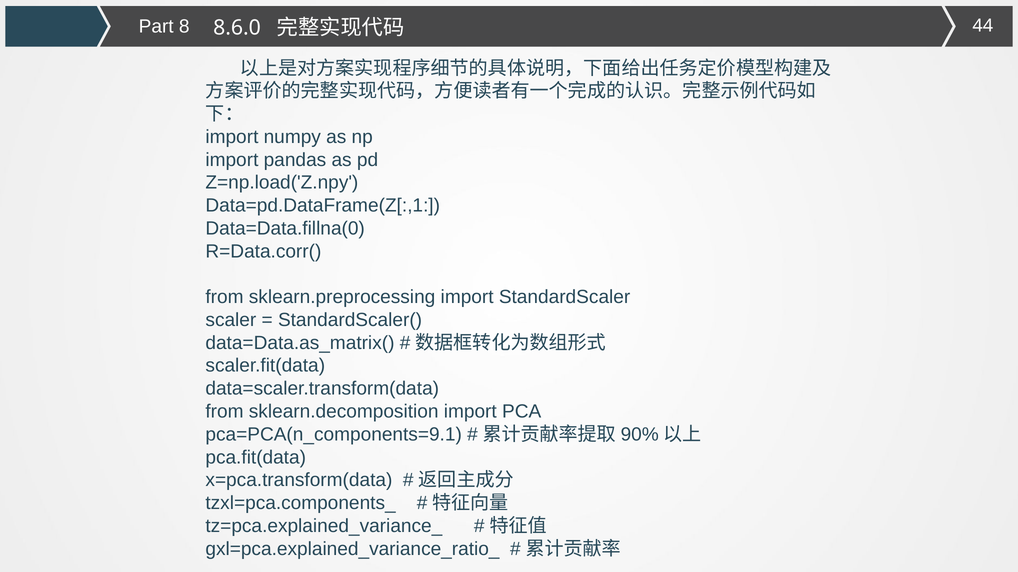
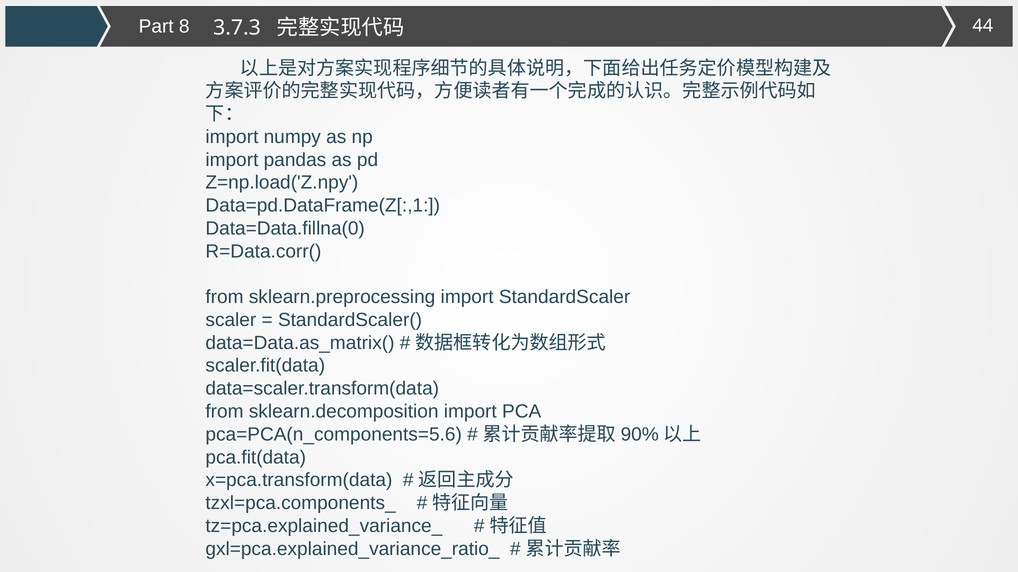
8.6.0: 8.6.0 -> 3.7.3
pca=PCA(n_components=9.1: pca=PCA(n_components=9.1 -> pca=PCA(n_components=5.6
